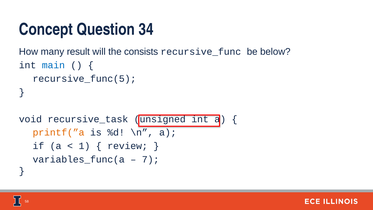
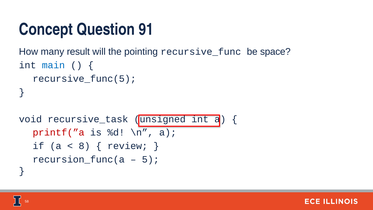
34: 34 -> 91
consists: consists -> pointing
below: below -> space
printf(”a colour: orange -> red
1: 1 -> 8
variables_func(a: variables_func(a -> recursion_func(a
7: 7 -> 5
